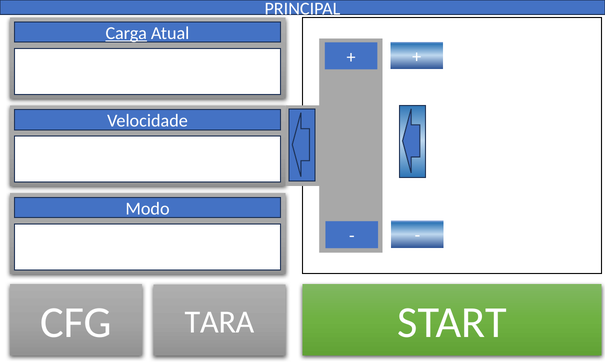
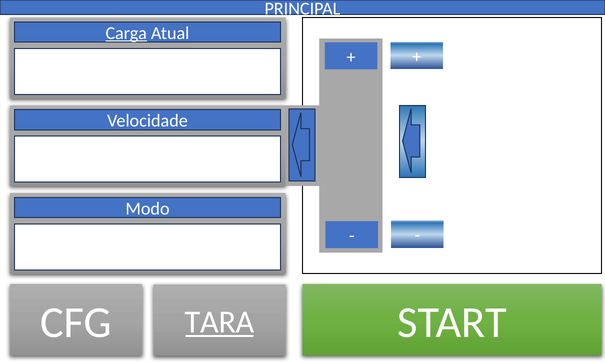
TARA underline: none -> present
